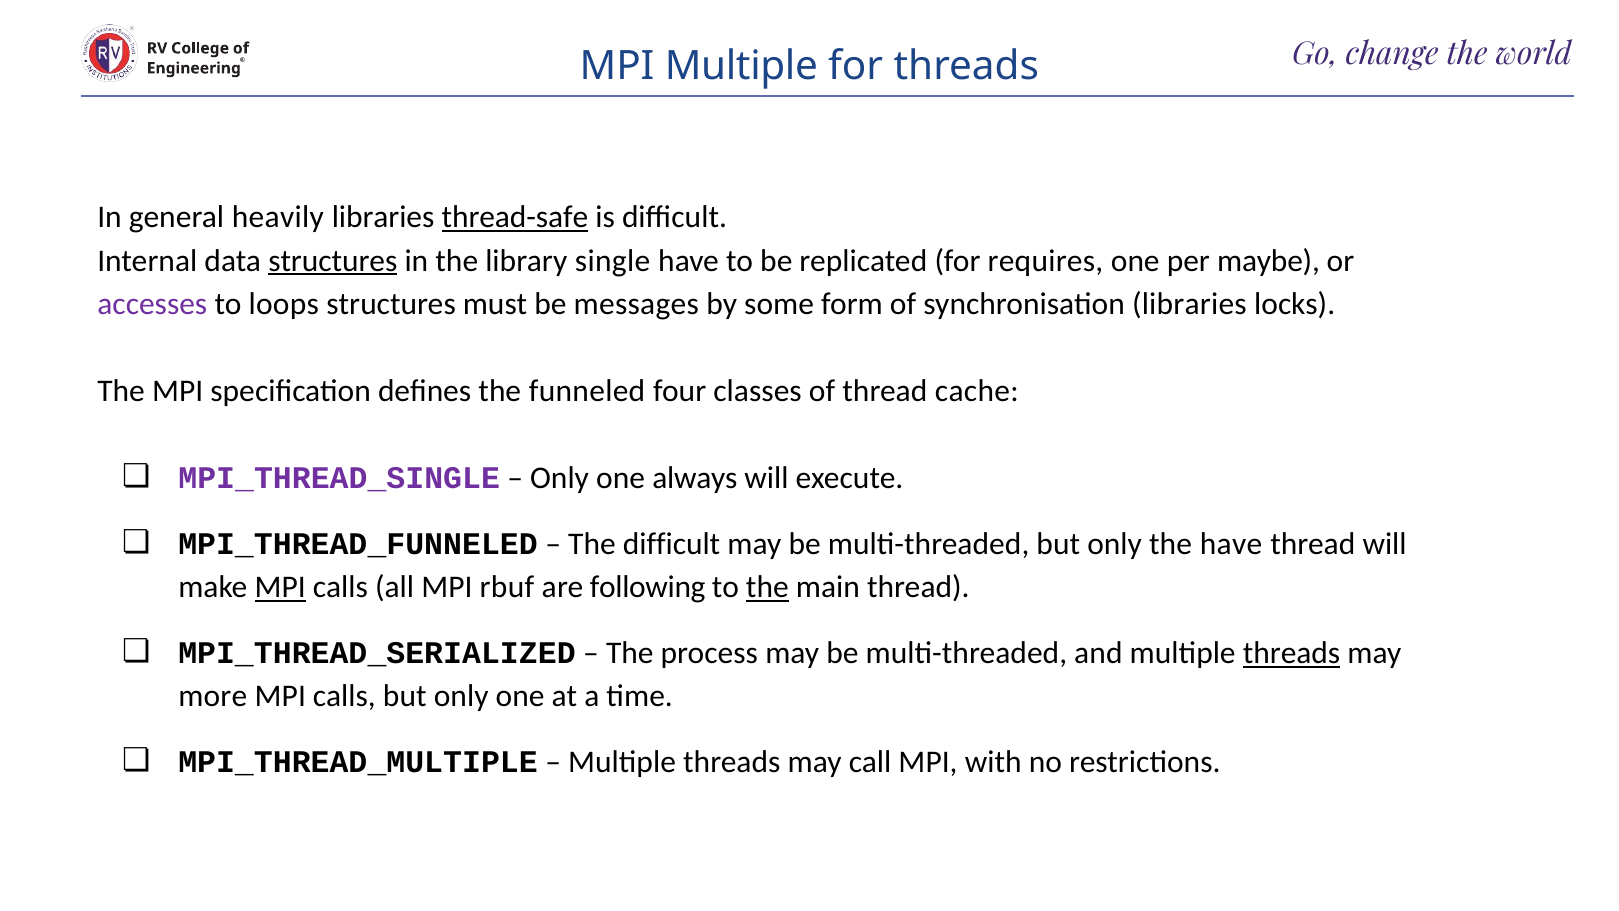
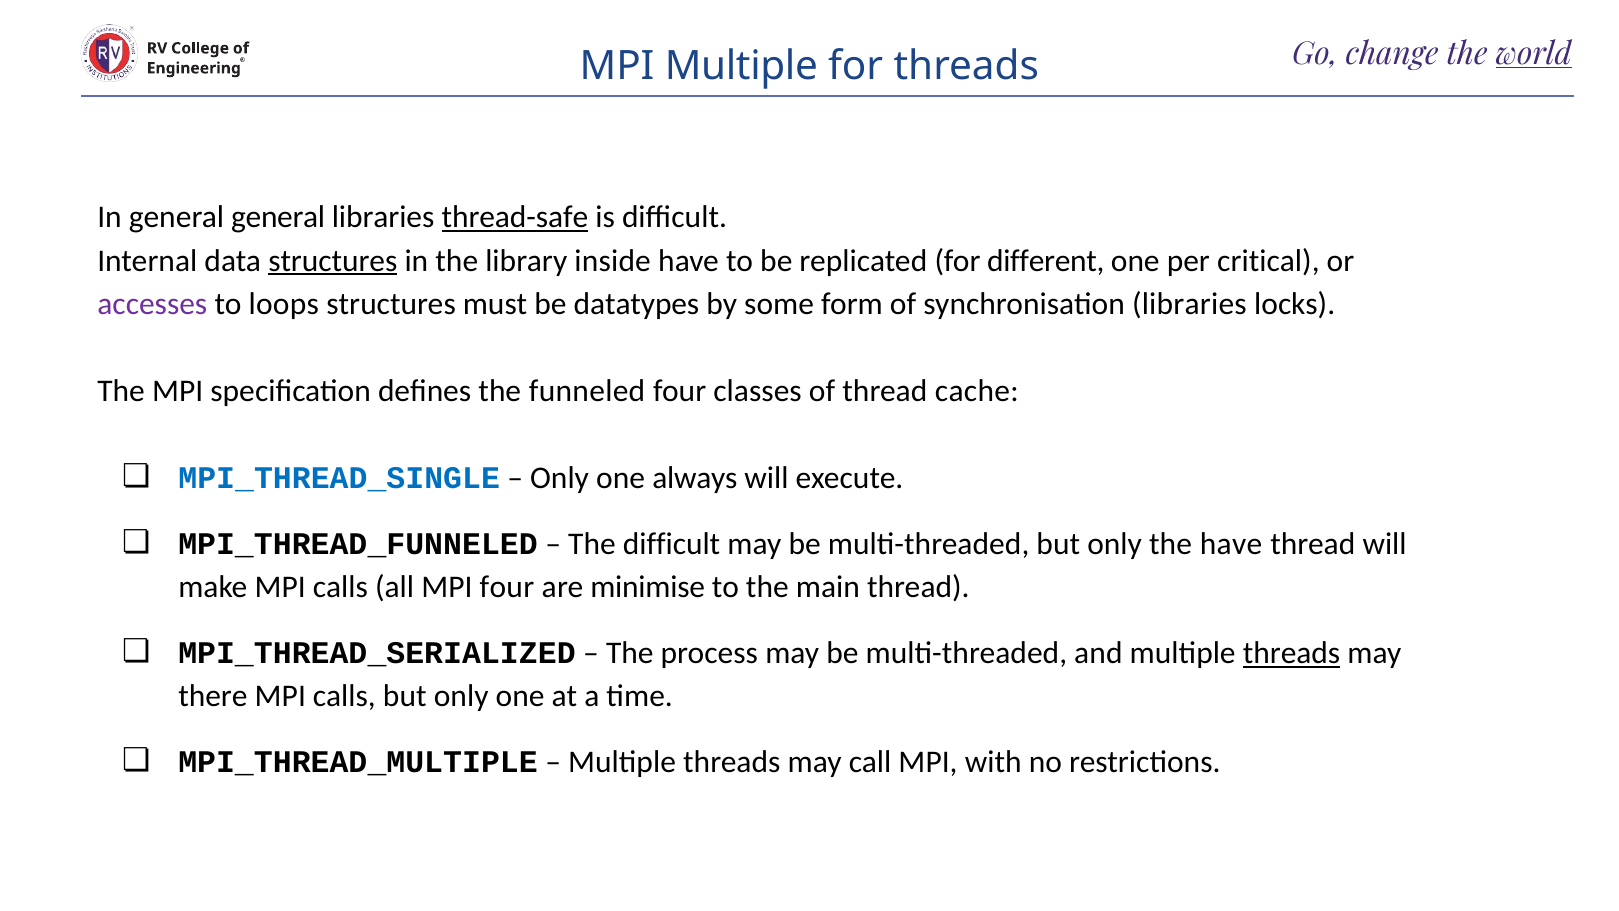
world underline: none -> present
general heavily: heavily -> general
single: single -> inside
requires: requires -> different
maybe: maybe -> critical
messages: messages -> datatypes
MPI_THREAD_SINGLE colour: purple -> blue
MPI at (280, 587) underline: present -> none
MPI rbuf: rbuf -> four
following: following -> minimise
the at (767, 587) underline: present -> none
more: more -> there
